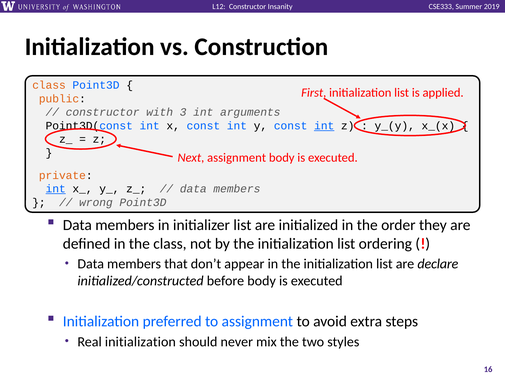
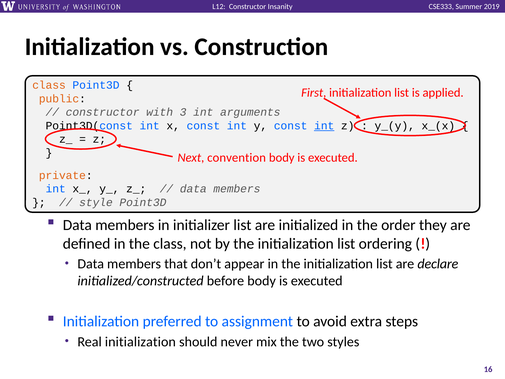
Next assignment: assignment -> convention
int at (56, 189) underline: present -> none
wrong: wrong -> style
